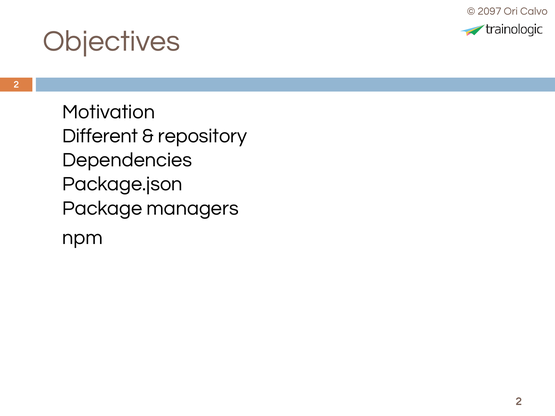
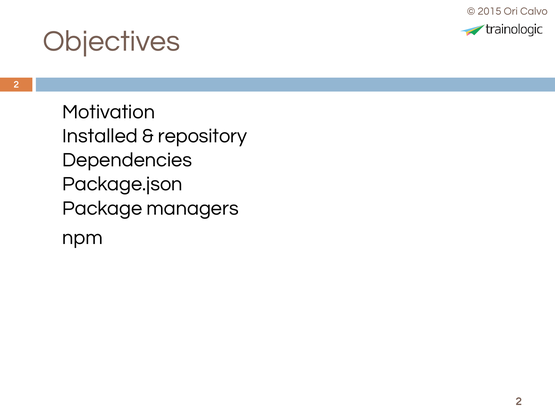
2097: 2097 -> 2015
Different: Different -> Installed
